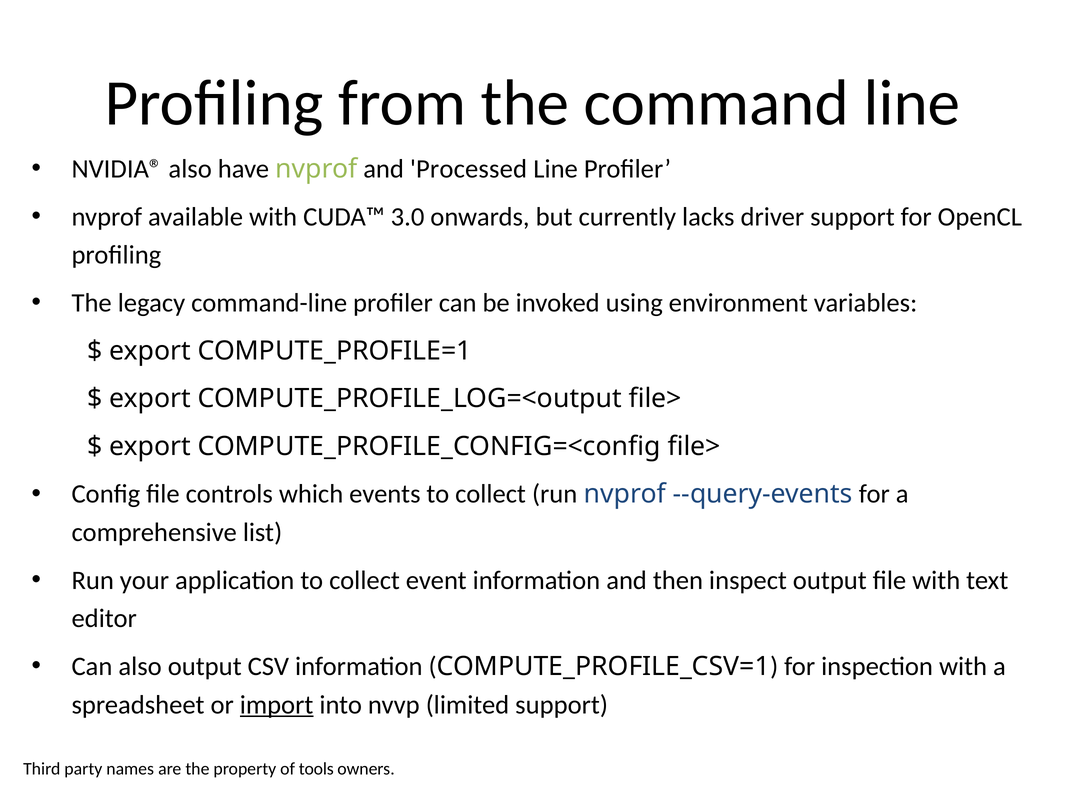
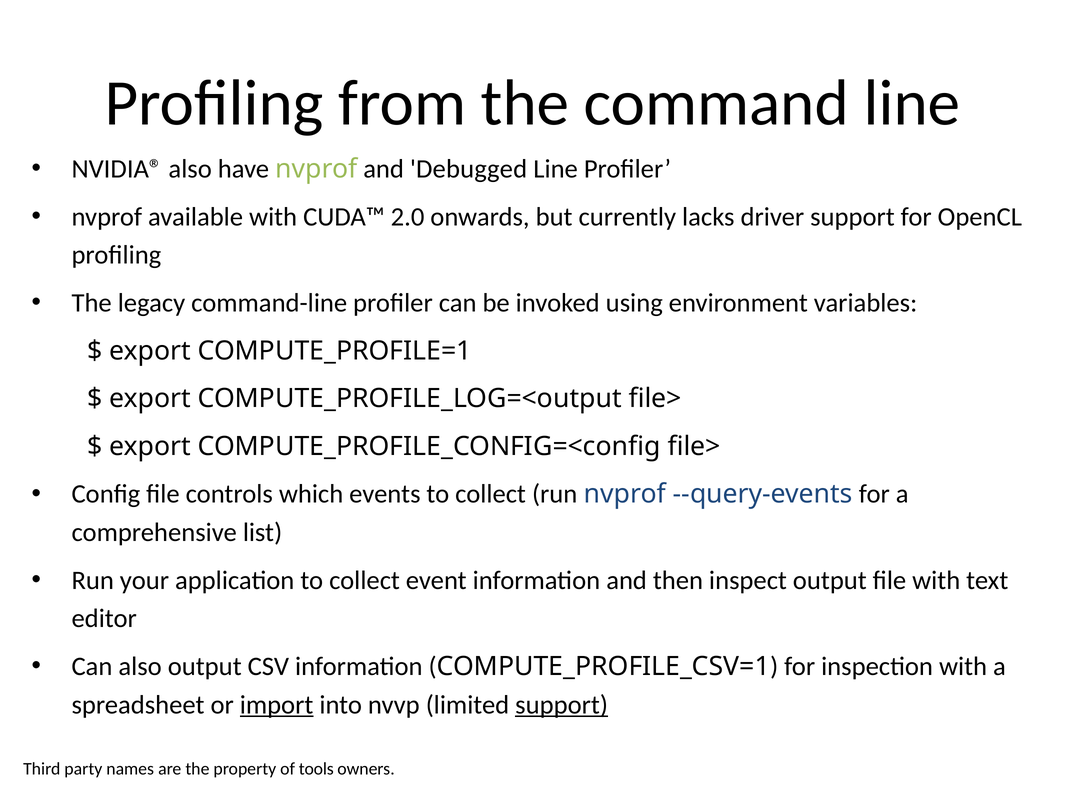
Processed: Processed -> Debugged
3.0: 3.0 -> 2.0
support at (562, 705) underline: none -> present
